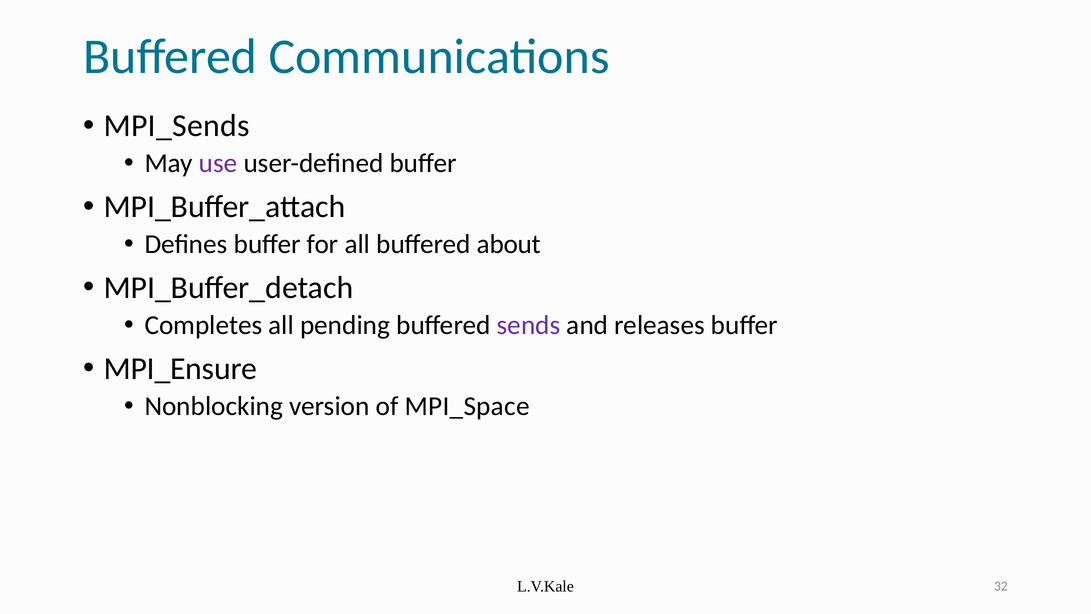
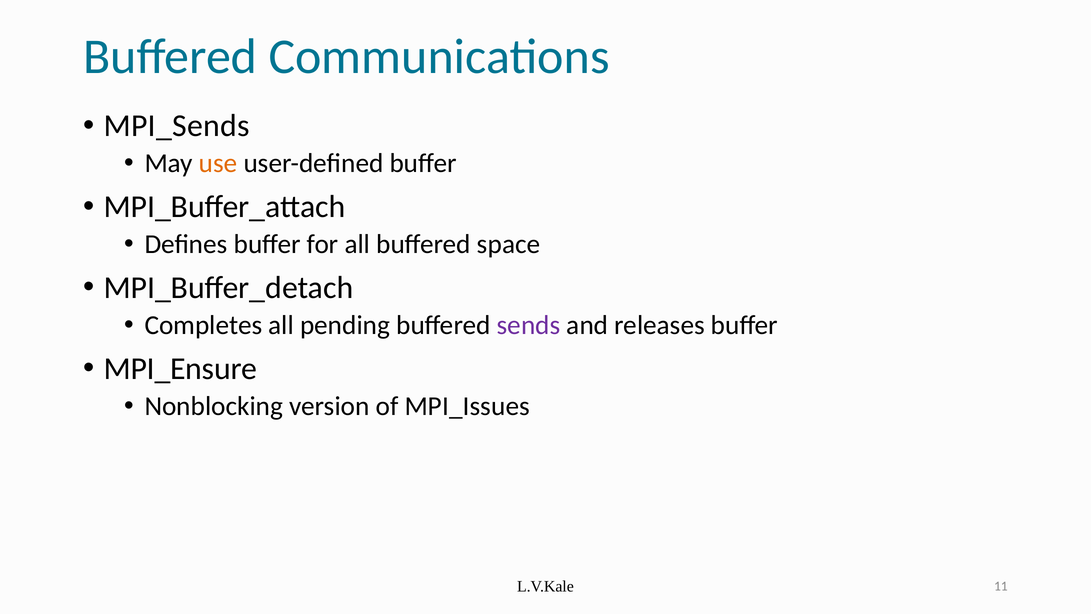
use colour: purple -> orange
about: about -> space
MPI_Space: MPI_Space -> MPI_Issues
32: 32 -> 11
